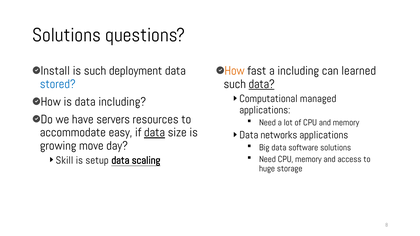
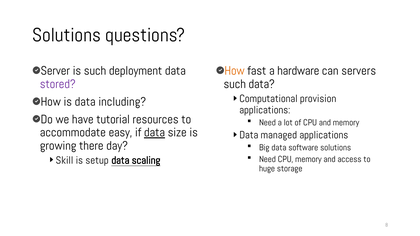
Install: Install -> Server
a including: including -> hardware
learned: learned -> servers
stored colour: blue -> purple
data at (262, 84) underline: present -> none
managed: managed -> provision
servers: servers -> tutorial
networks: networks -> managed
move: move -> there
